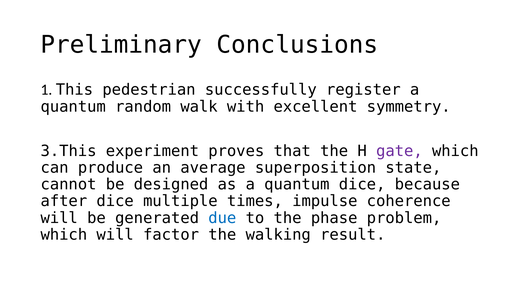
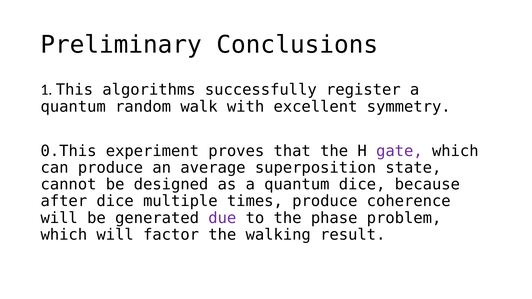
pedestrian: pedestrian -> algorithms
3.This: 3.This -> 0.This
times impulse: impulse -> produce
due colour: blue -> purple
